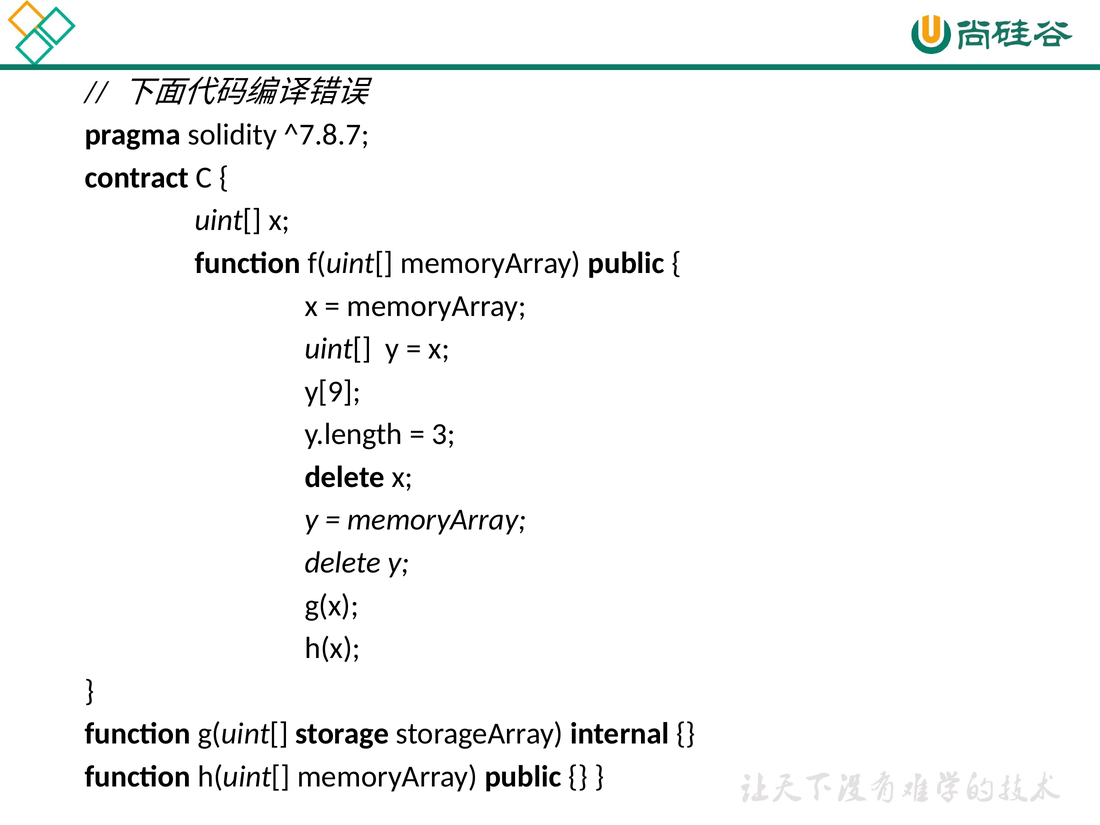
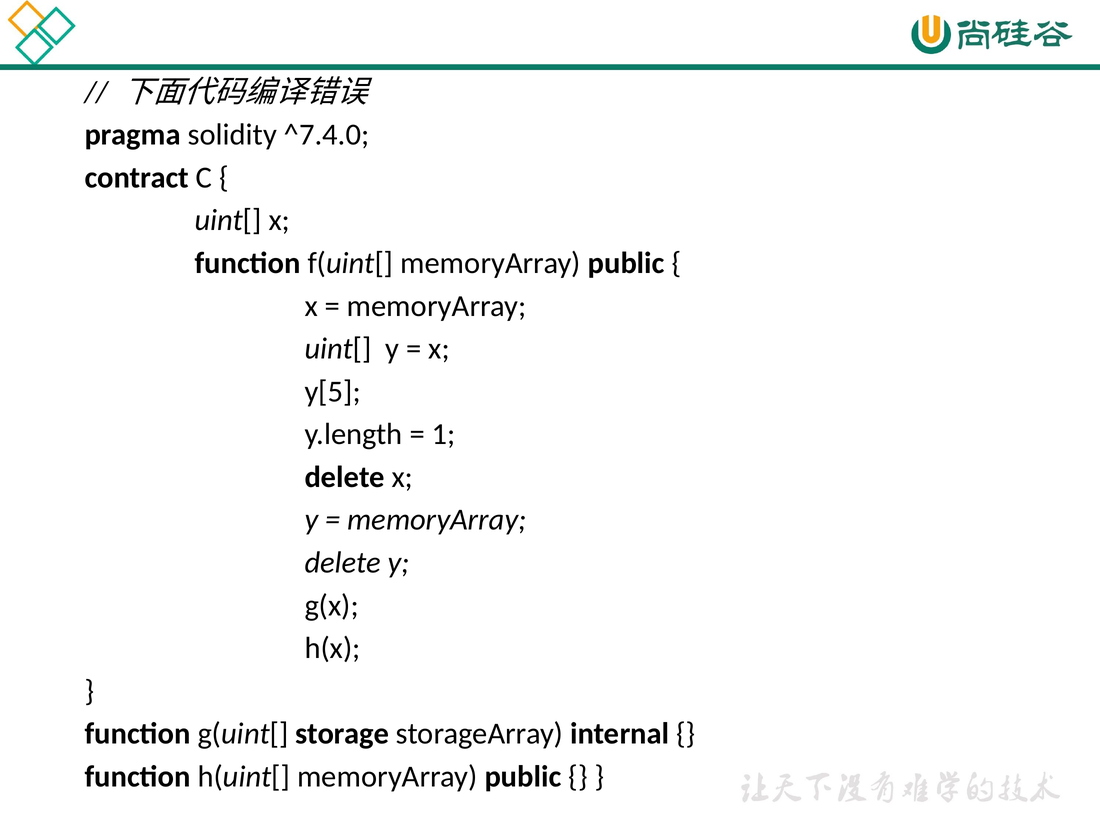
^7.8.7: ^7.8.7 -> ^7.4.0
y[9: y[9 -> y[5
3: 3 -> 1
